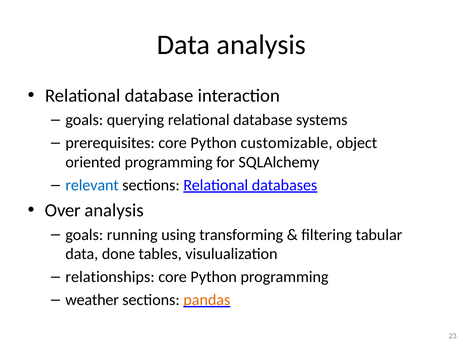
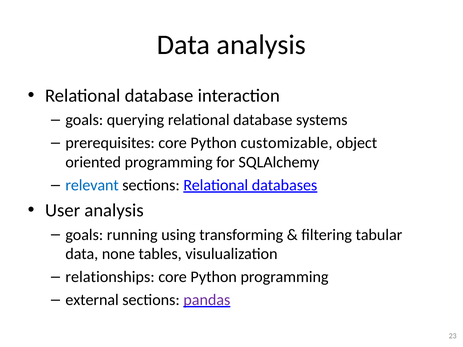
Over: Over -> User
done: done -> none
weather: weather -> external
pandas colour: orange -> purple
